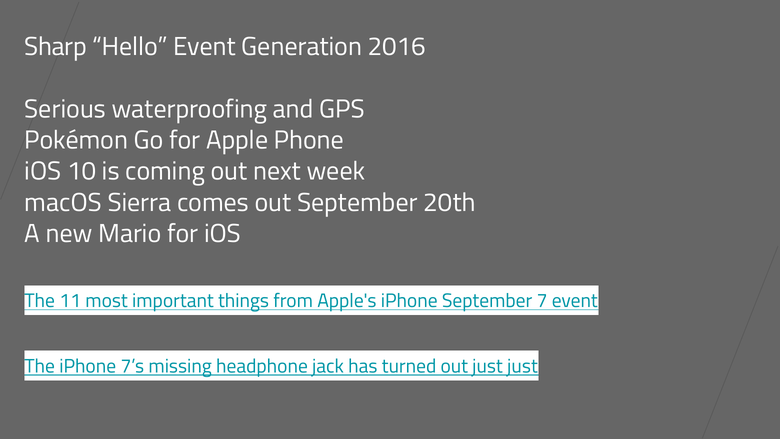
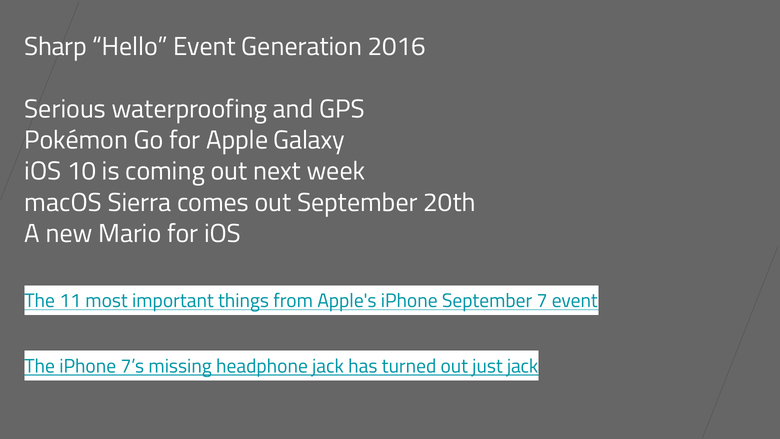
Phone: Phone -> Galaxy
just just: just -> jack
